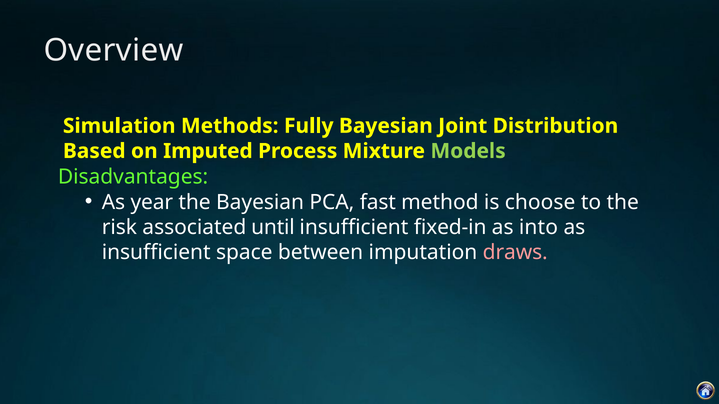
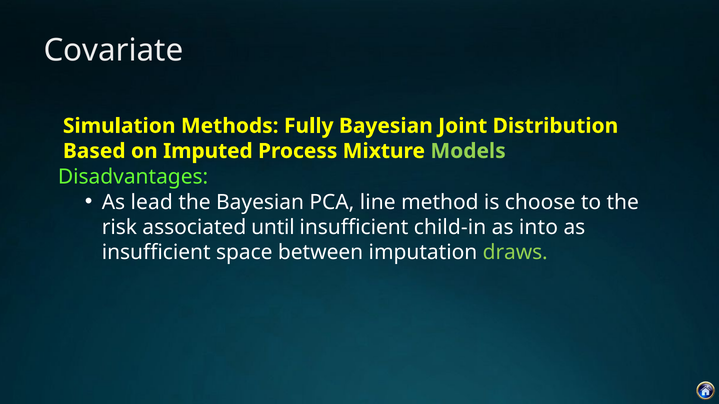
Overview: Overview -> Covariate
year: year -> lead
fast: fast -> line
fixed-in: fixed-in -> child-in
draws colour: pink -> light green
